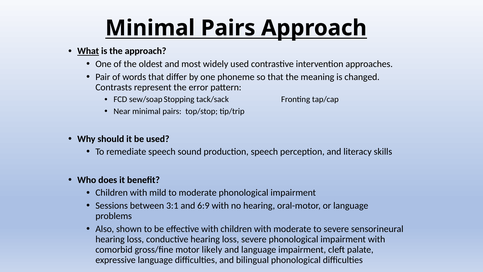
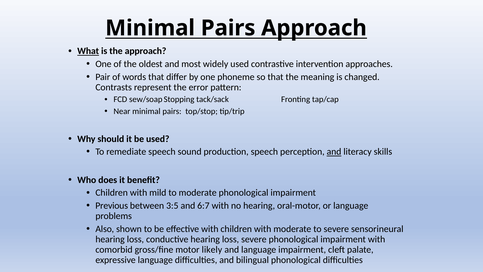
and at (334, 152) underline: none -> present
Sessions: Sessions -> Previous
3:1: 3:1 -> 3:5
6:9: 6:9 -> 6:7
